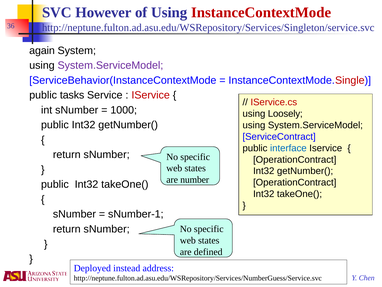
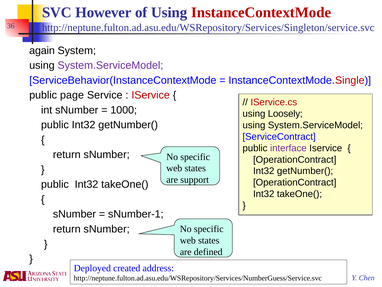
tasks: tasks -> page
interface colour: blue -> purple
number: number -> support
instead: instead -> created
